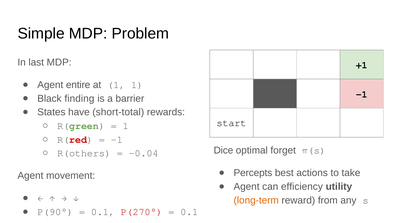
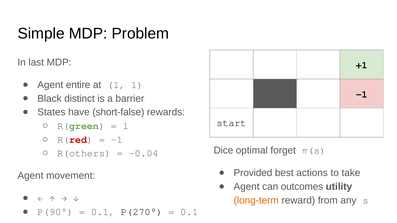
finding: finding -> distinct
short-total: short-total -> short-false
Percepts: Percepts -> Provided
efficiency: efficiency -> outcomes
P(270° colour: red -> black
